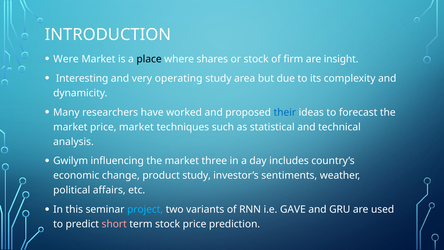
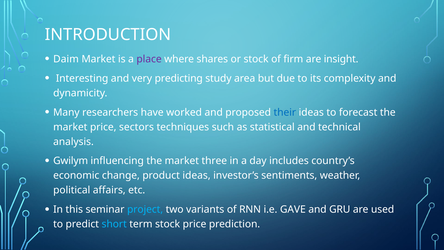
Were: Were -> Daim
place colour: black -> purple
operating: operating -> predicting
price market: market -> sectors
product study: study -> ideas
short colour: pink -> light blue
